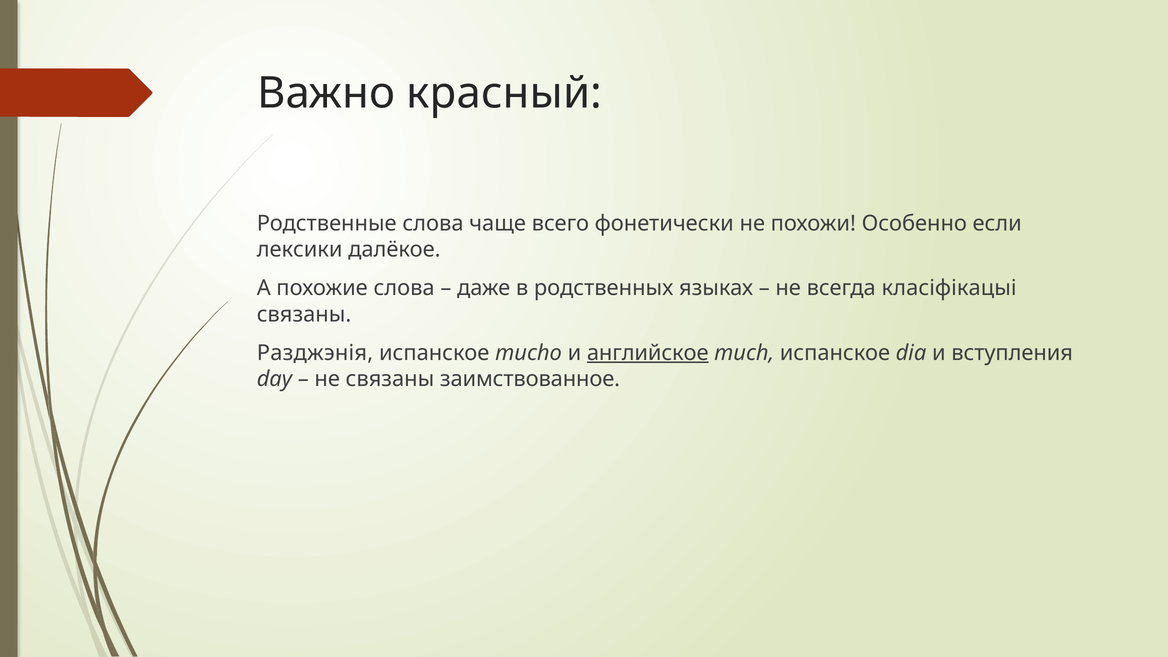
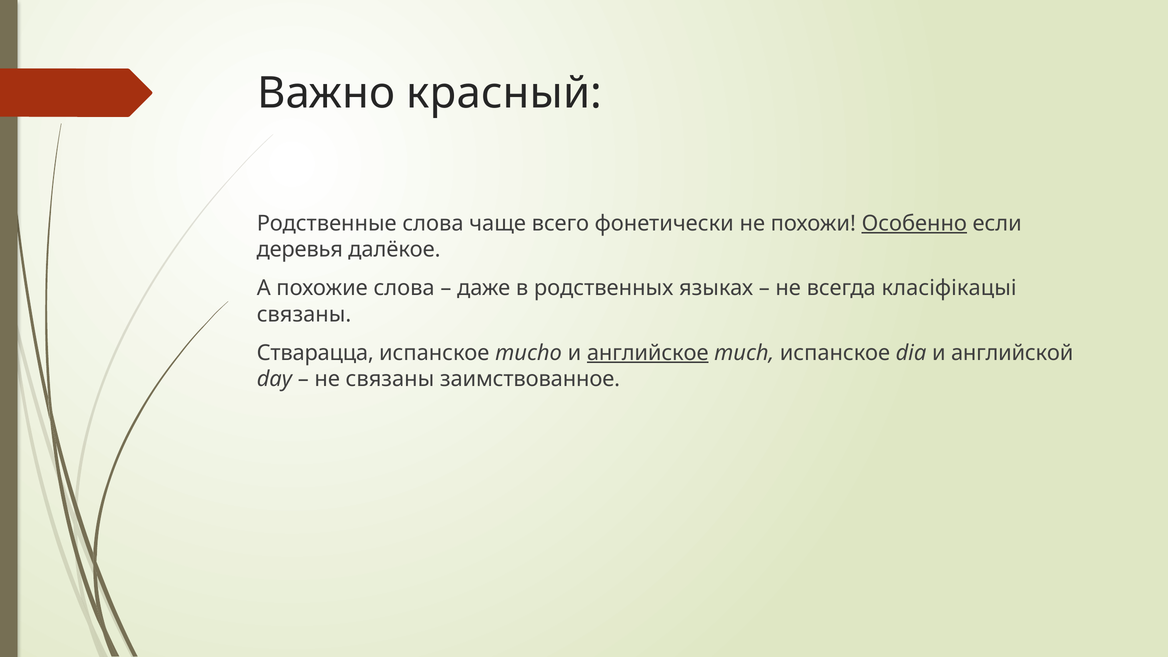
Особенно underline: none -> present
лексики: лексики -> деревья
Разджэнія: Разджэнія -> Стварацца
вступления: вступления -> английской
